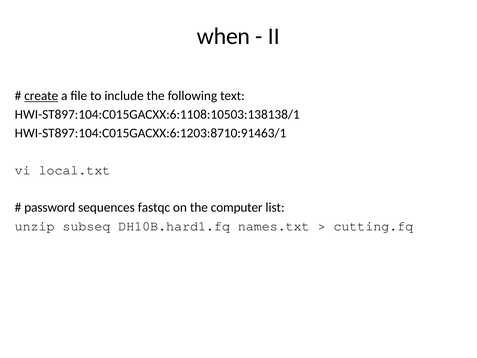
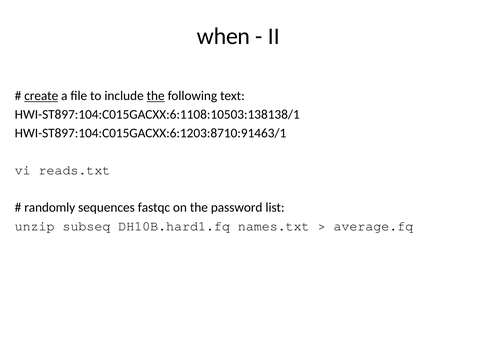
the at (156, 96) underline: none -> present
local.txt: local.txt -> reads.txt
password: password -> randomly
computer: computer -> password
cutting.fq: cutting.fq -> average.fq
